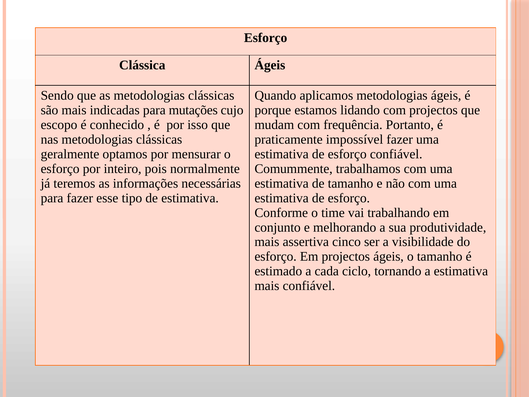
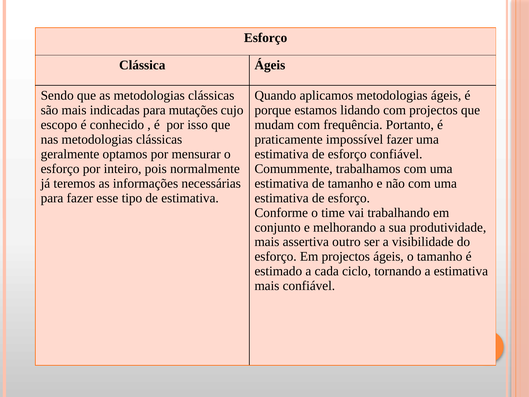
cinco: cinco -> outro
